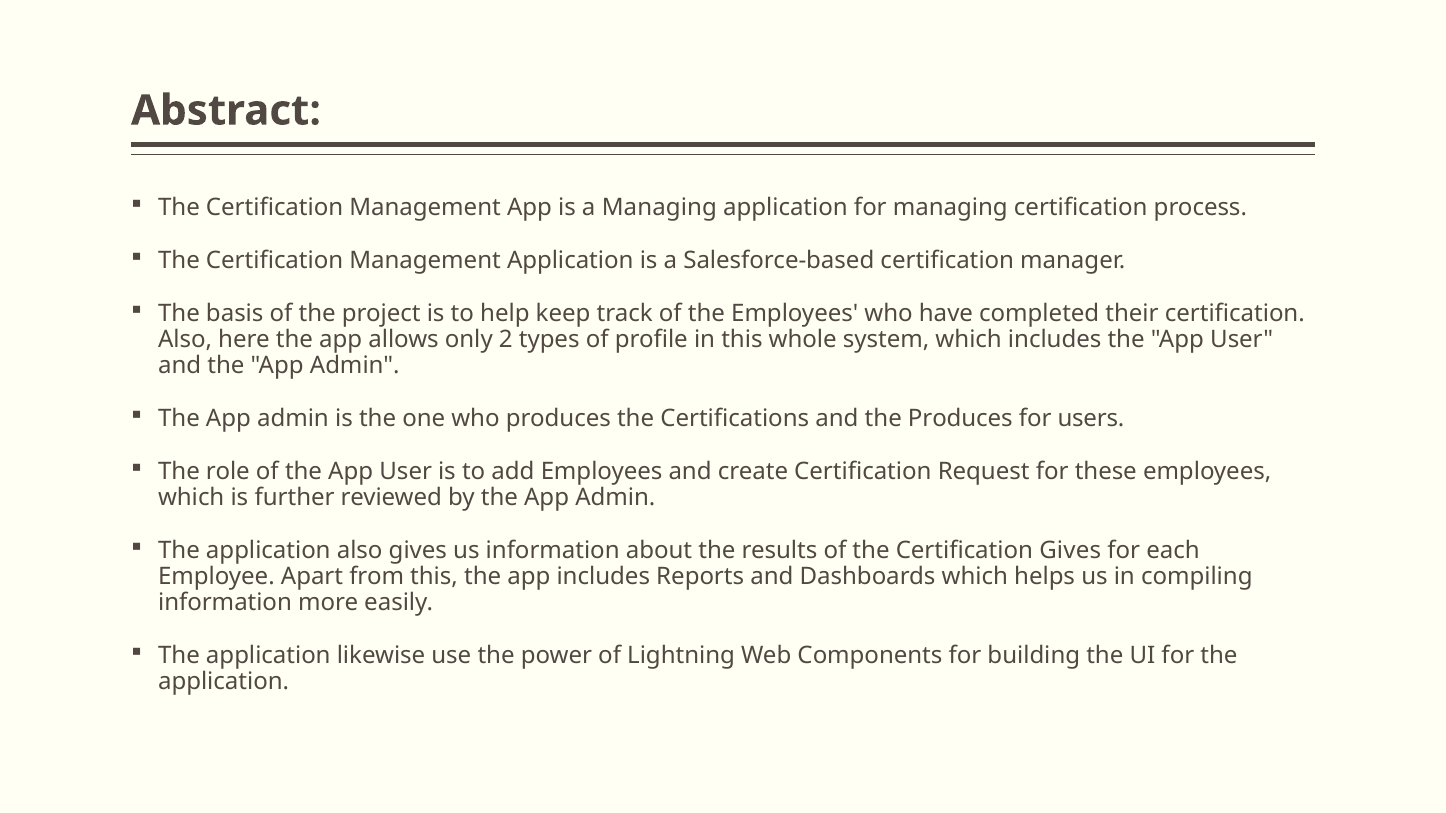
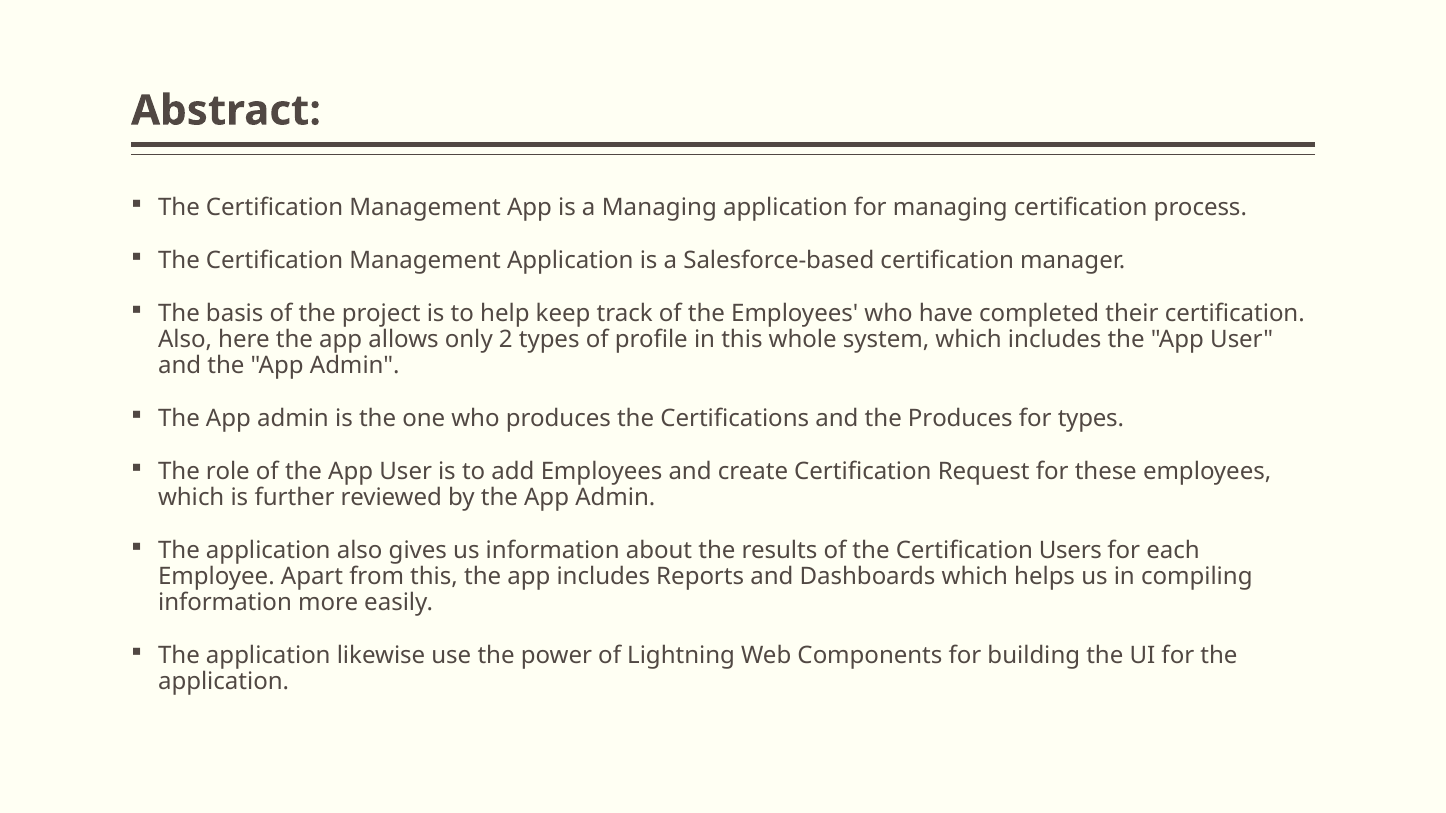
for users: users -> types
Certification Gives: Gives -> Users
